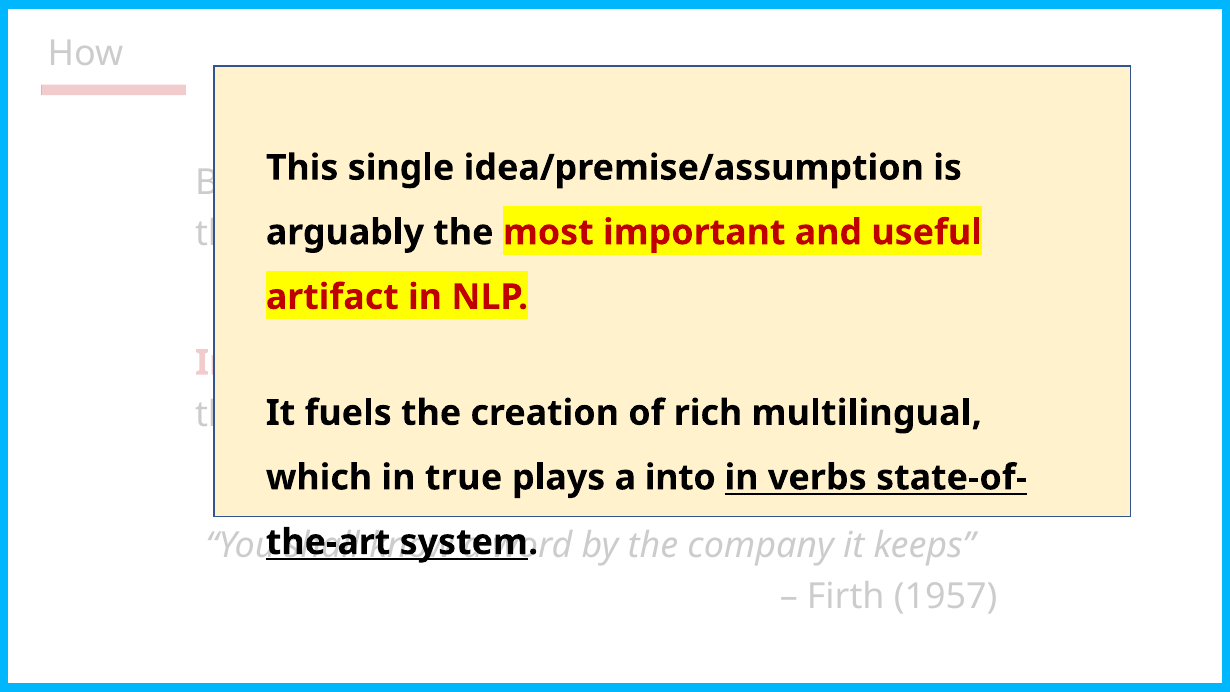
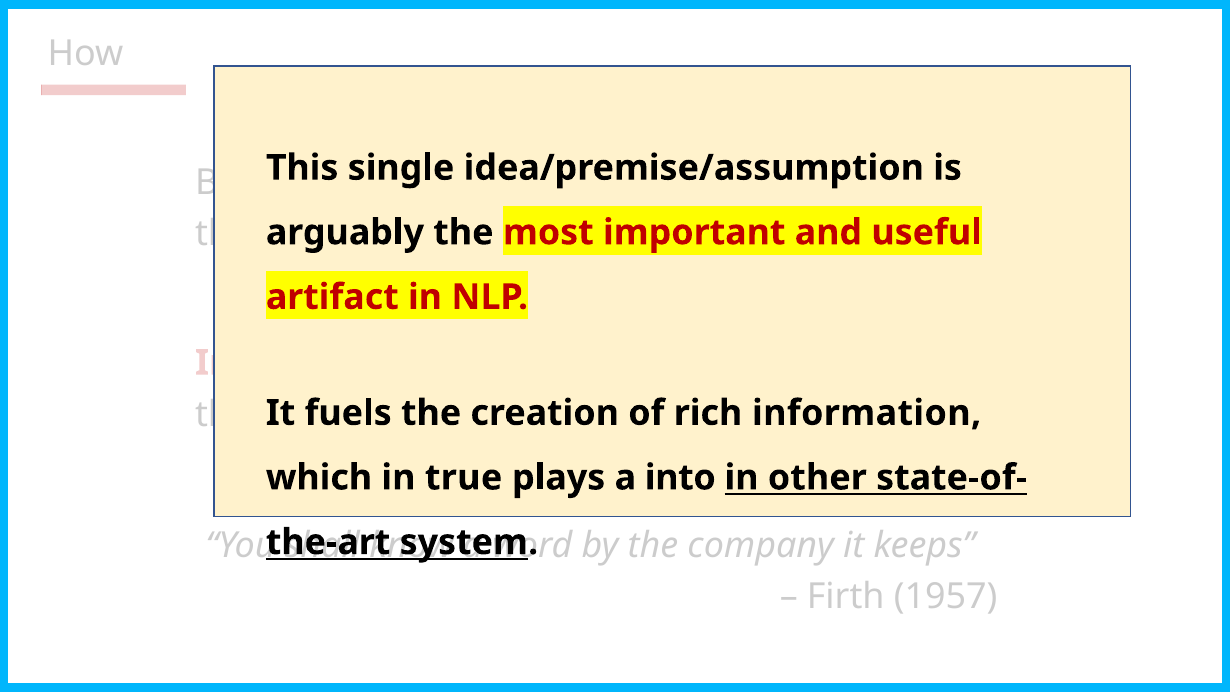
multilingual: multilingual -> information
verbs: verbs -> other
